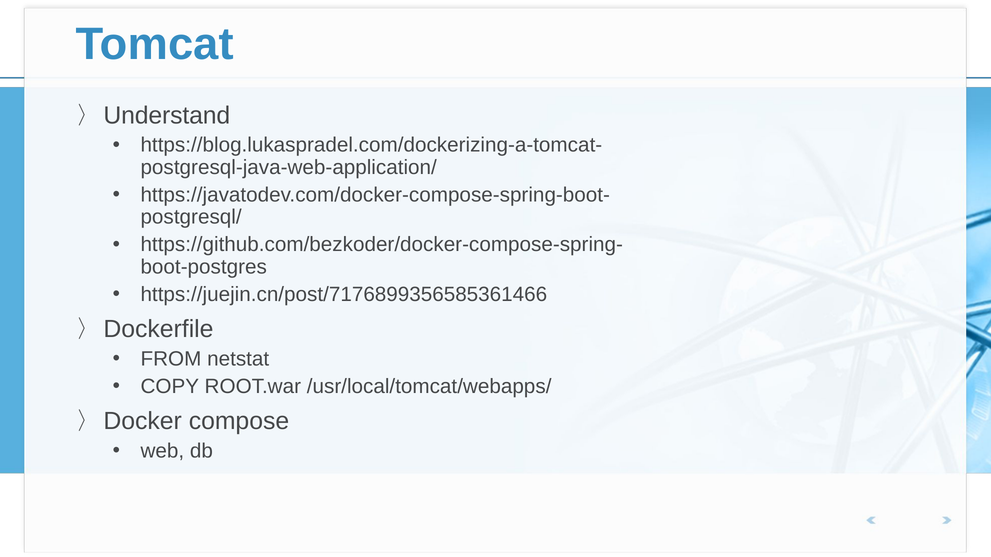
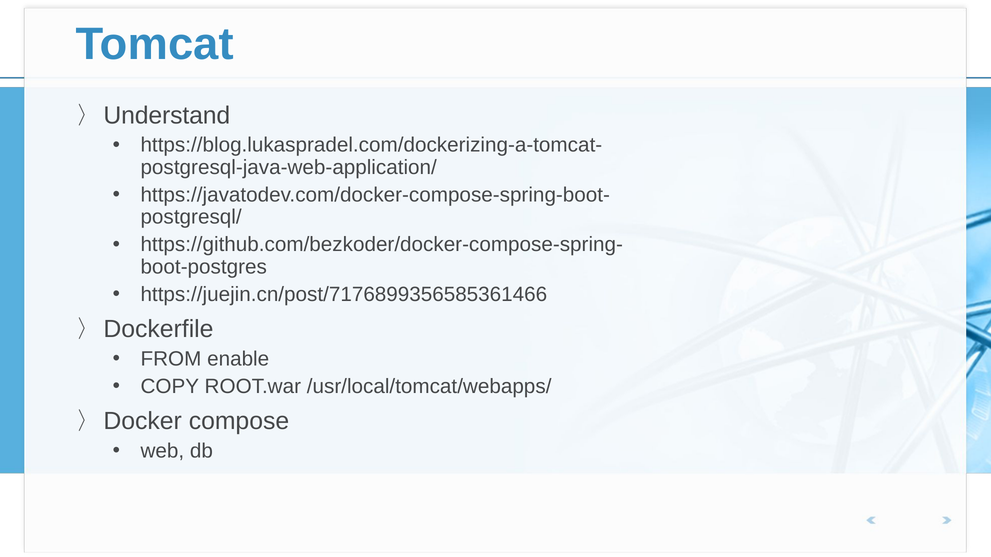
netstat: netstat -> enable
